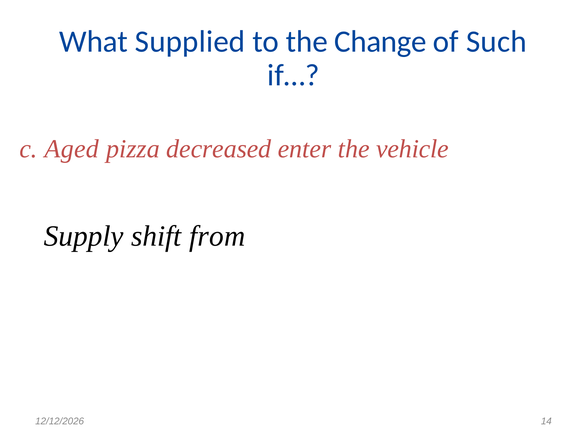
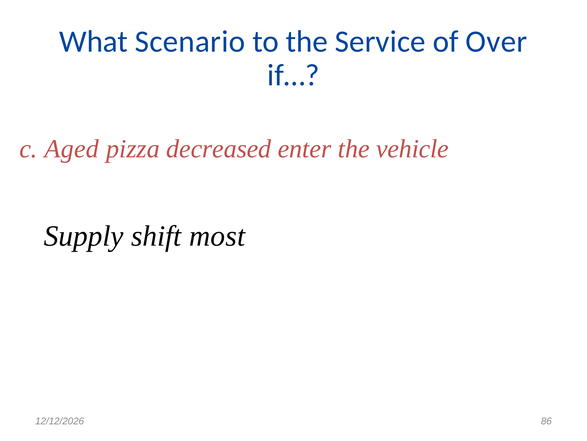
Supplied: Supplied -> Scenario
Change: Change -> Service
Such: Such -> Over
from: from -> most
14: 14 -> 86
